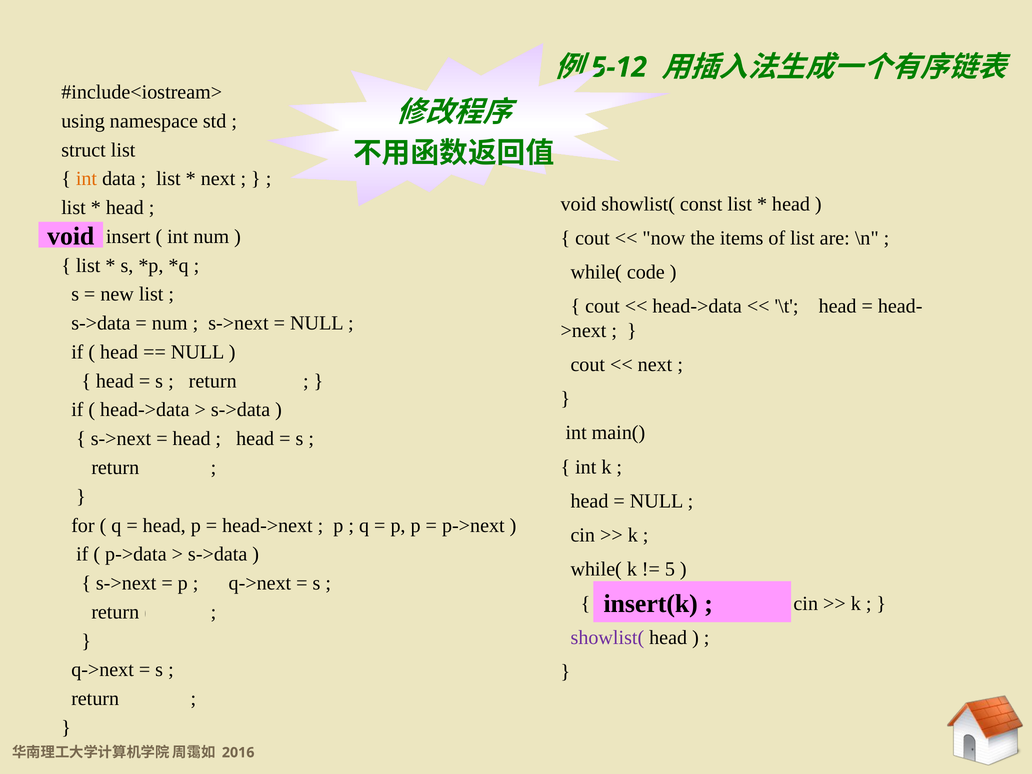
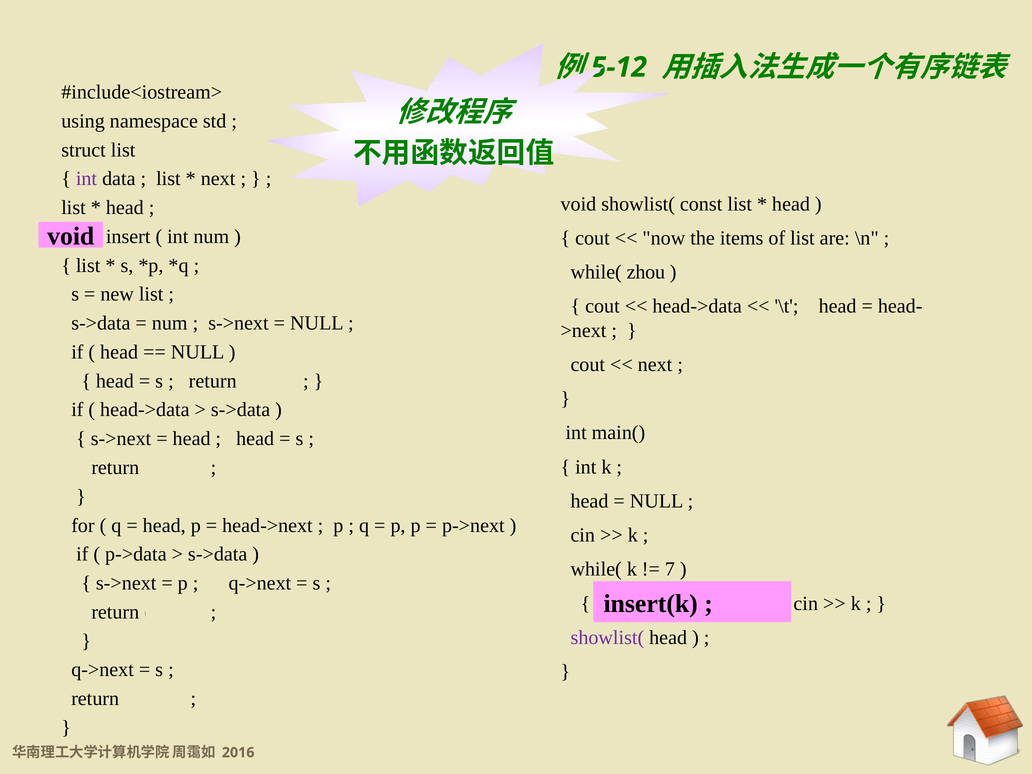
int at (86, 179) colour: orange -> purple
code: code -> zhou
5: 5 -> 7
